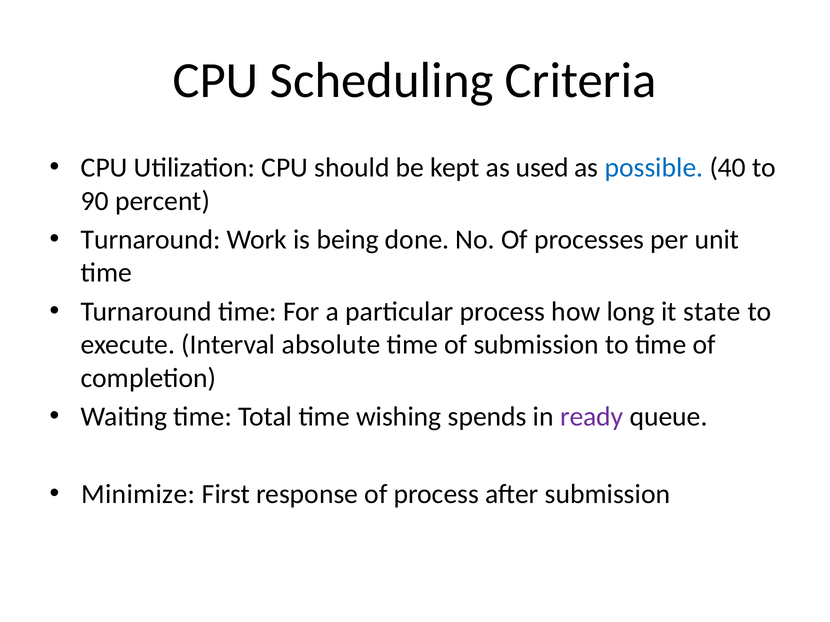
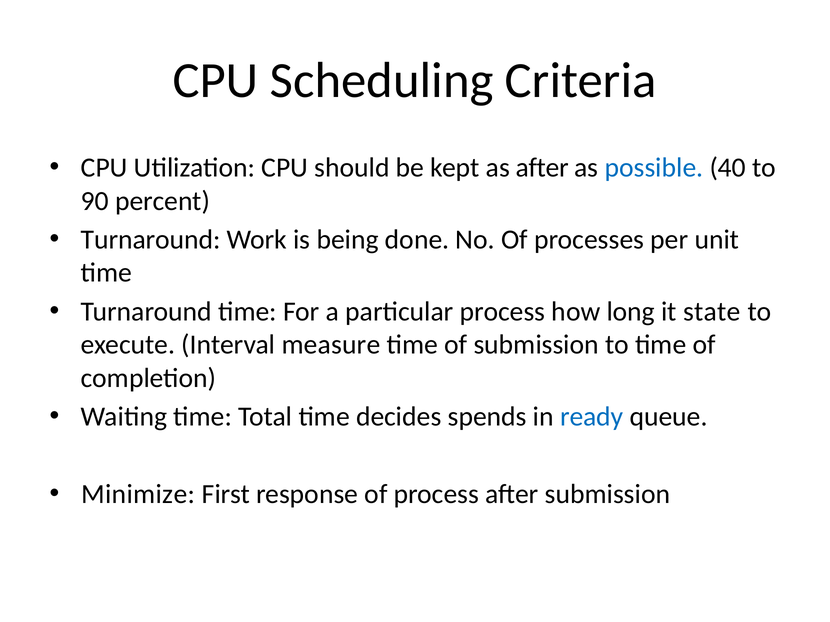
as used: used -> after
absolute: absolute -> measure
wishing: wishing -> decides
ready colour: purple -> blue
